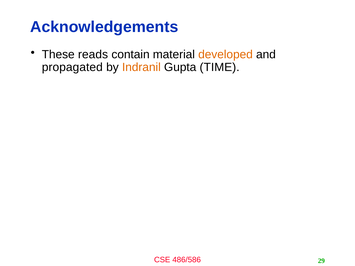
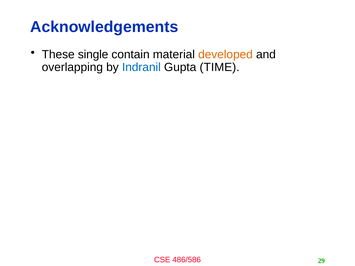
reads: reads -> single
propagated: propagated -> overlapping
Indranil colour: orange -> blue
